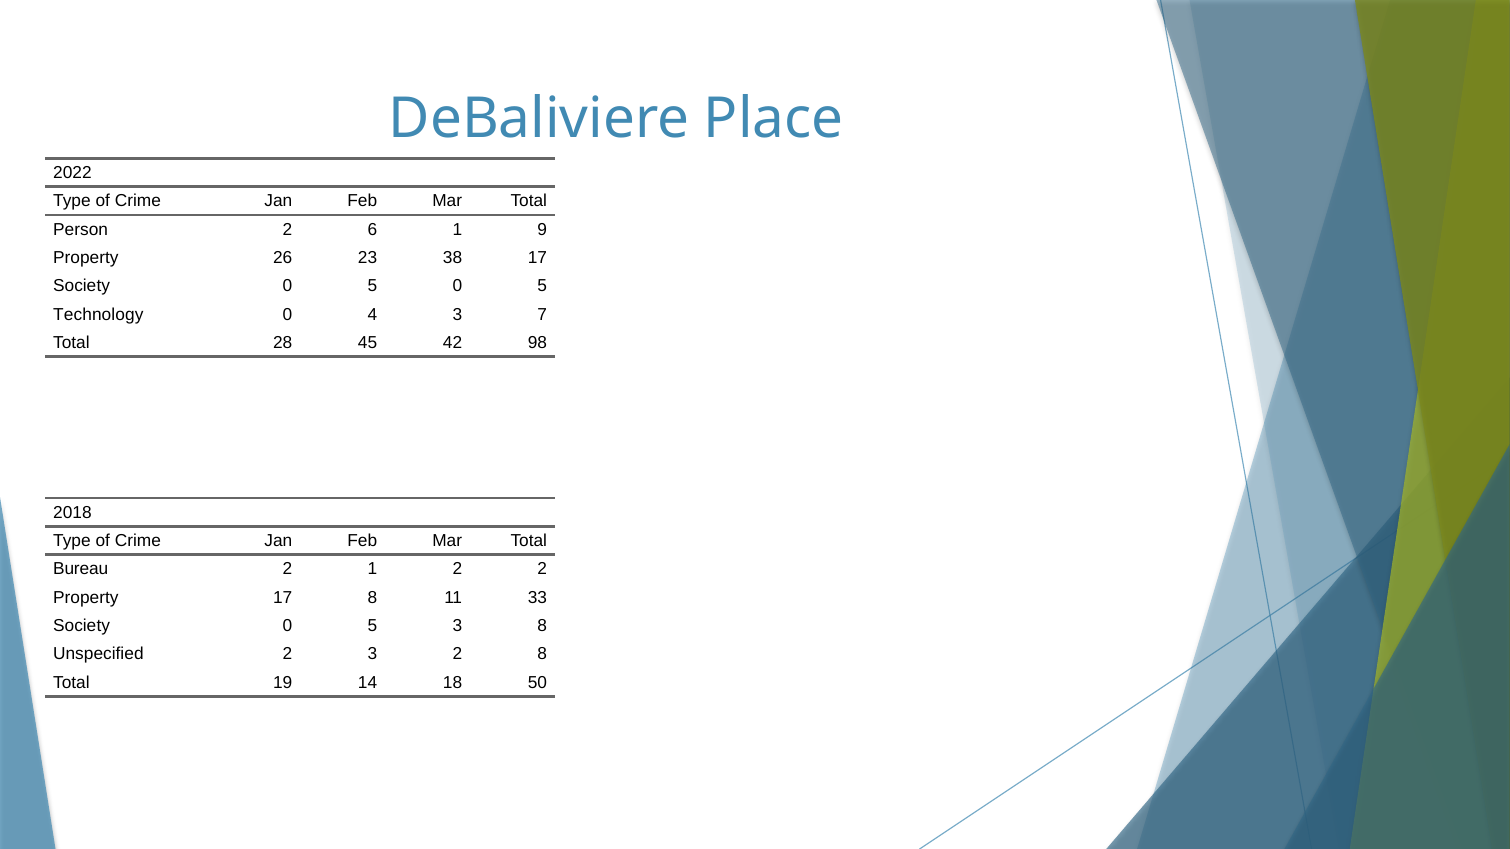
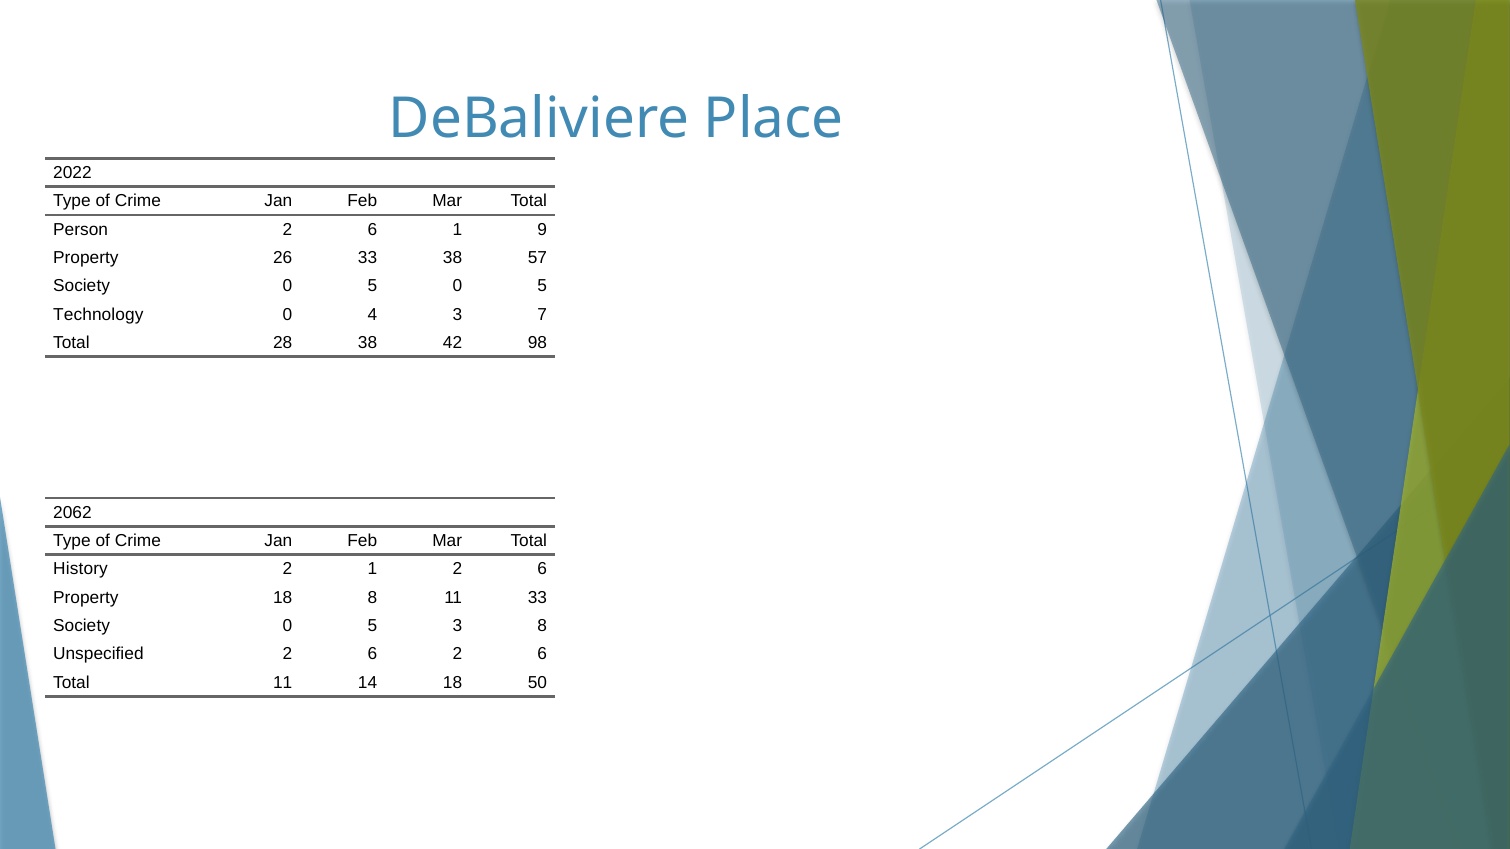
26 23: 23 -> 33
38 17: 17 -> 57
28 45: 45 -> 38
2018: 2018 -> 2062
Bureau: Bureau -> History
1 2 2: 2 -> 6
Property 17: 17 -> 18
Unspecified 2 3: 3 -> 6
8 at (542, 654): 8 -> 6
Total 19: 19 -> 11
